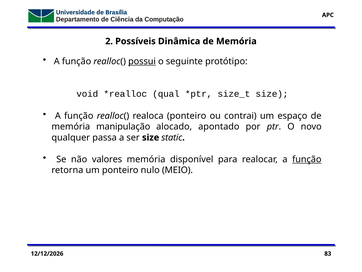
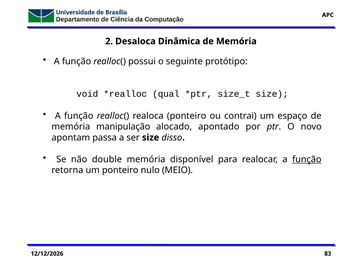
Possíveis: Possíveis -> Desaloca
possui underline: present -> none
qualquer: qualquer -> apontam
static: static -> disso
valores: valores -> double
